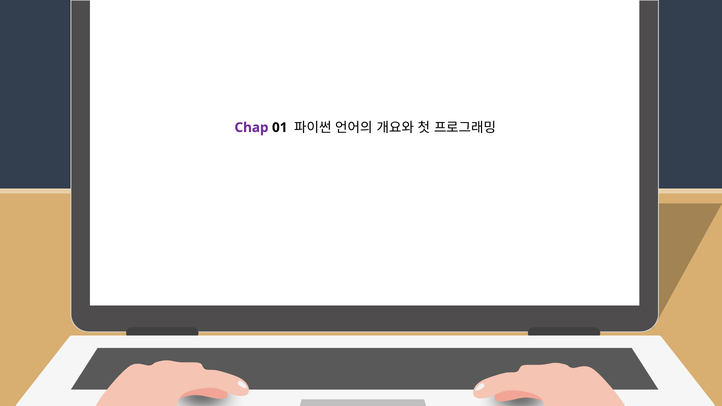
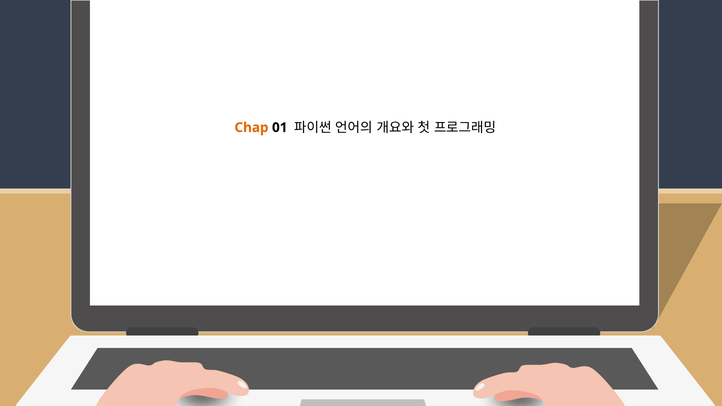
Chap colour: purple -> orange
